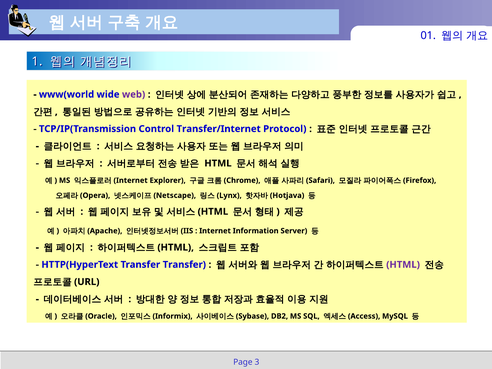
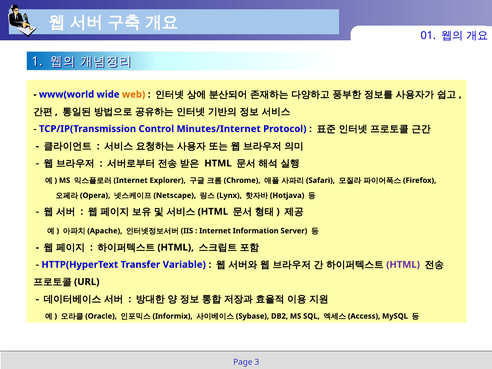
web colour: purple -> orange
Transfer/Internet: Transfer/Internet -> Minutes/Internet
Transfer Transfer: Transfer -> Variable
